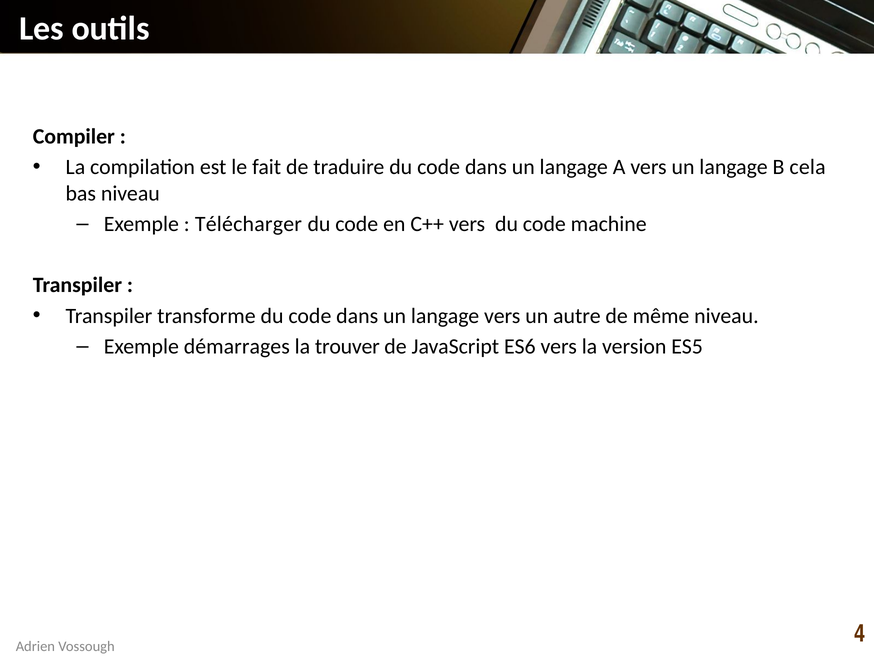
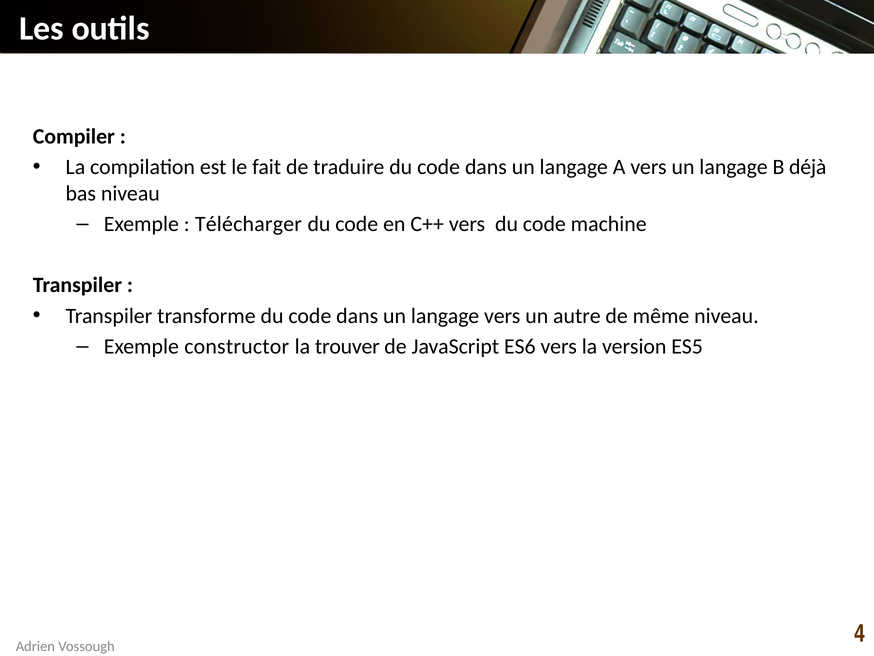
cela: cela -> déjà
démarrages: démarrages -> constructor
